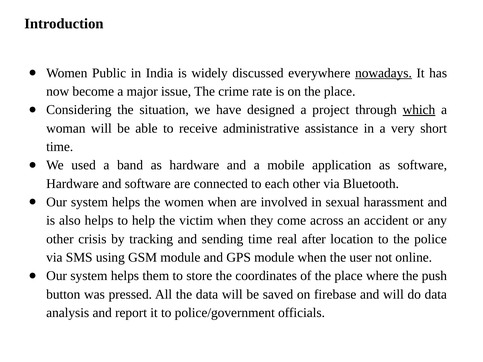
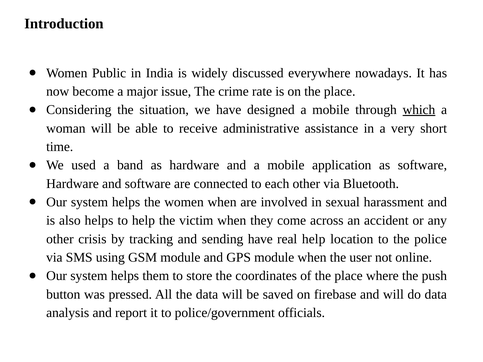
nowadays underline: present -> none
designed a project: project -> mobile
sending time: time -> have
real after: after -> help
